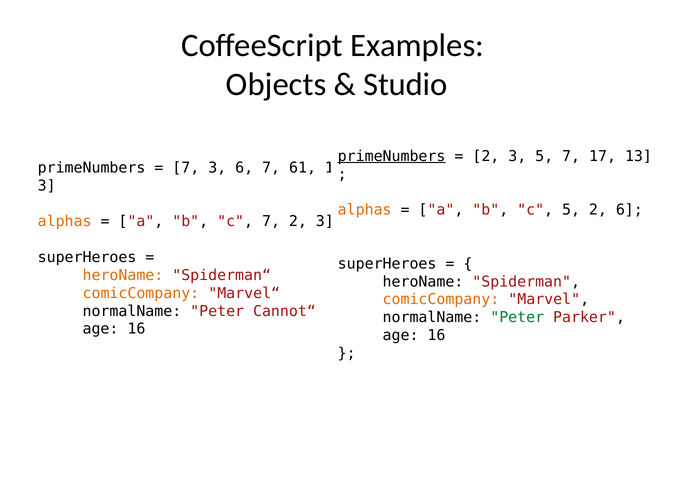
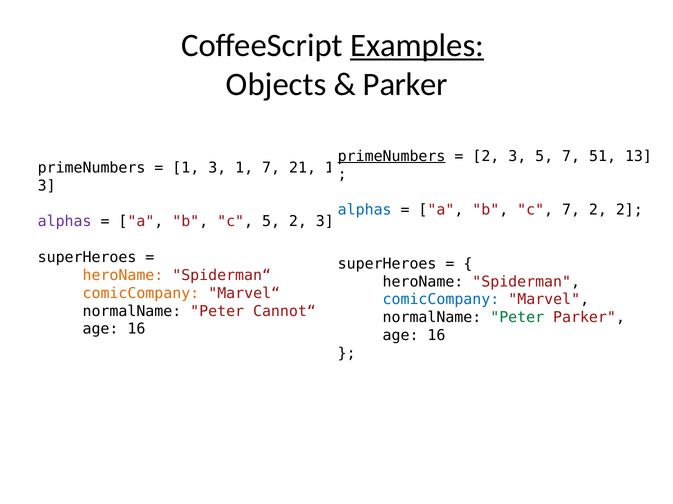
Examples underline: none -> present
Studio at (405, 85): Studio -> Parker
17: 17 -> 51
7 at (186, 168): 7 -> 1
3 6: 6 -> 1
61: 61 -> 21
alphas at (365, 210) colour: orange -> blue
c 5: 5 -> 7
2 6: 6 -> 2
alphas at (65, 222) colour: orange -> purple
c 7: 7 -> 5
comicCompany at (441, 300) colour: orange -> blue
